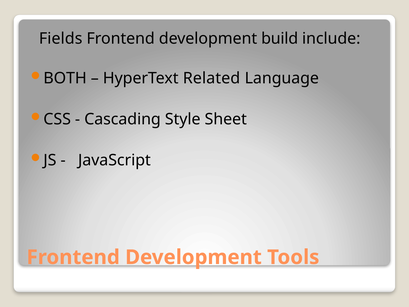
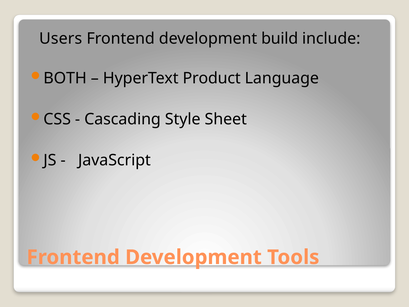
Fields: Fields -> Users
Related: Related -> Product
